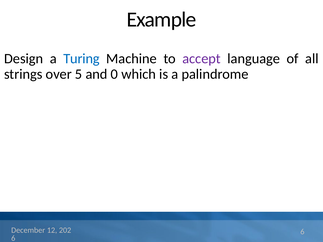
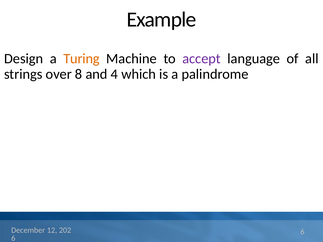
Turing colour: blue -> orange
5: 5 -> 8
0: 0 -> 4
